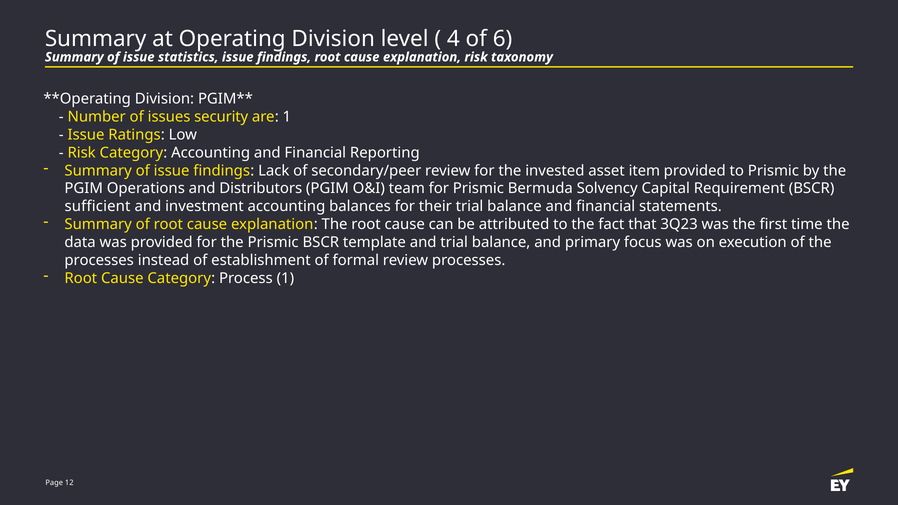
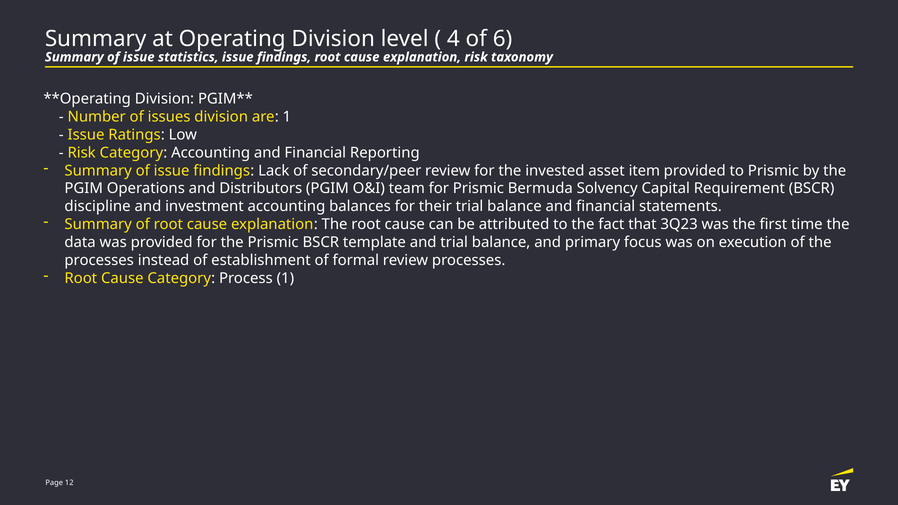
issues security: security -> division
sufficient: sufficient -> discipline
